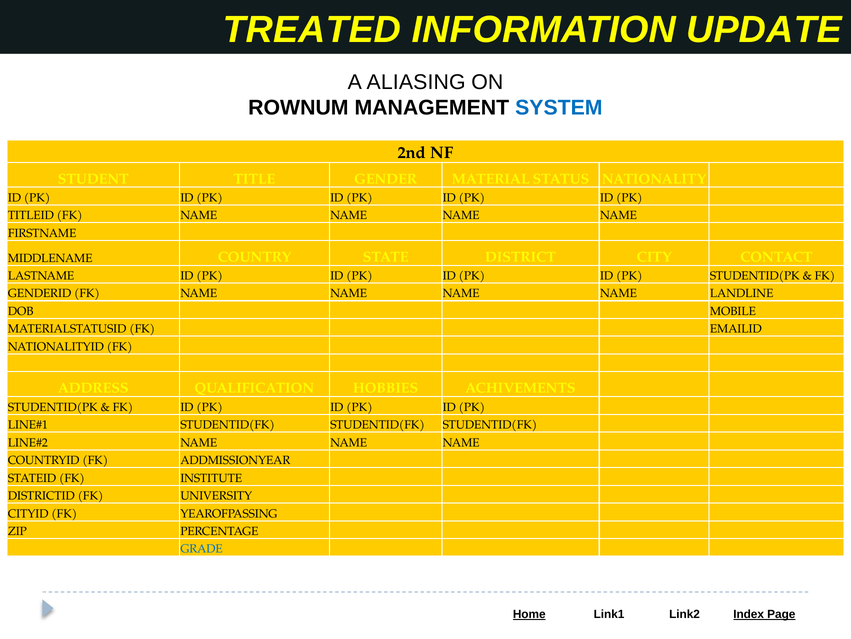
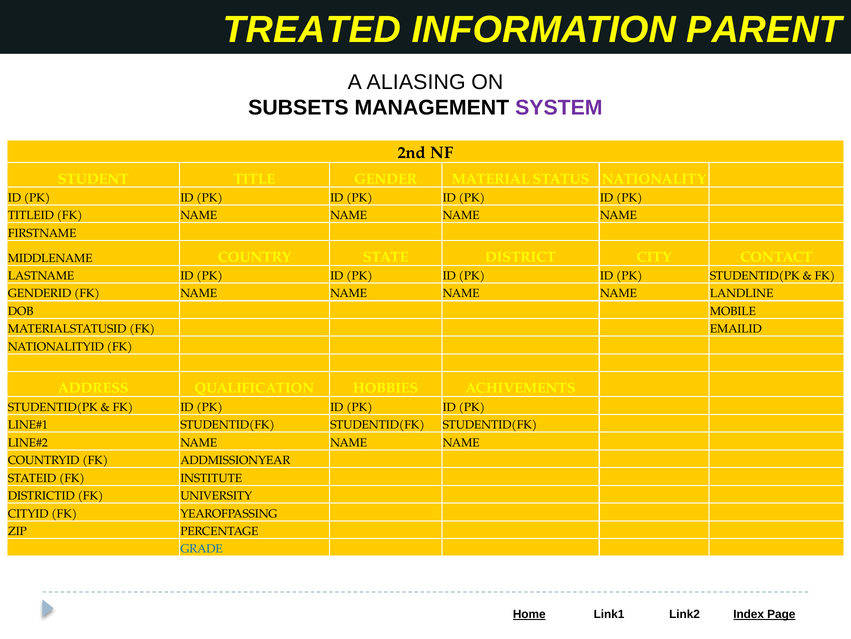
UPDATE: UPDATE -> PARENT
ROWNUM: ROWNUM -> SUBSETS
SYSTEM colour: blue -> purple
